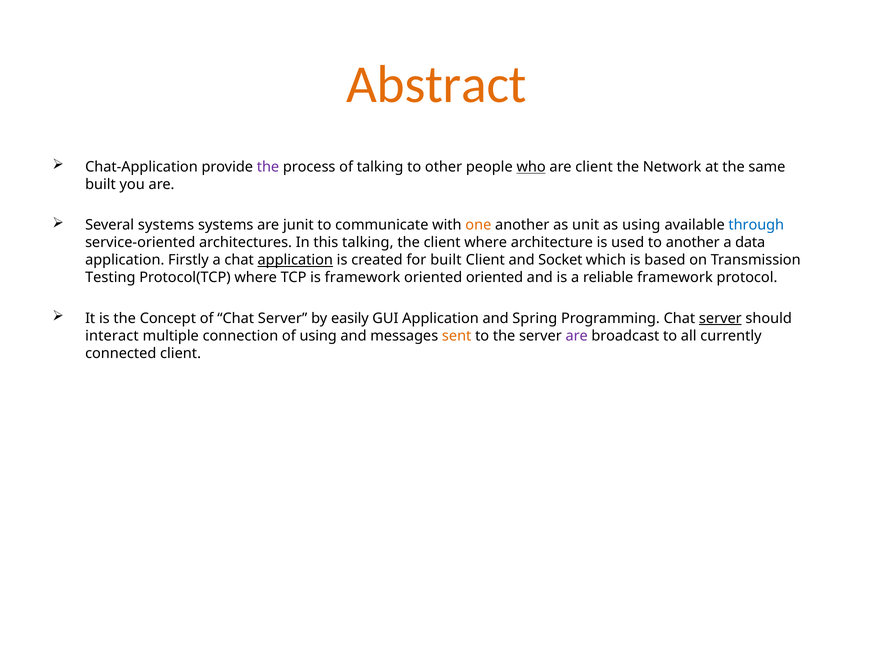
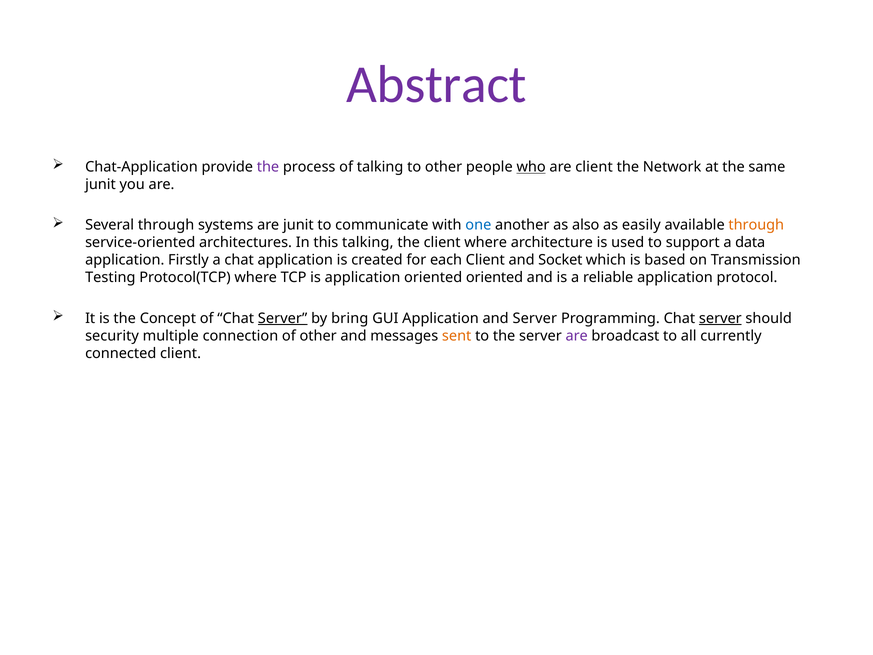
Abstract colour: orange -> purple
built at (100, 184): built -> junit
Several systems: systems -> through
one colour: orange -> blue
unit: unit -> also
as using: using -> easily
through at (756, 225) colour: blue -> orange
to another: another -> support
application at (295, 260) underline: present -> none
for built: built -> each
is framework: framework -> application
reliable framework: framework -> application
Server at (283, 318) underline: none -> present
easily: easily -> bring
and Spring: Spring -> Server
interact: interact -> security
of using: using -> other
